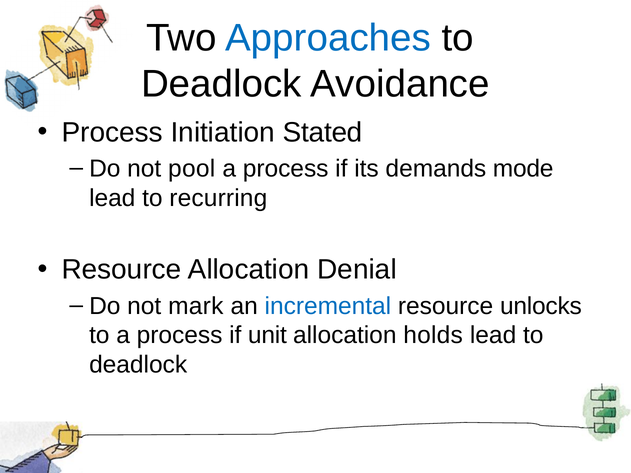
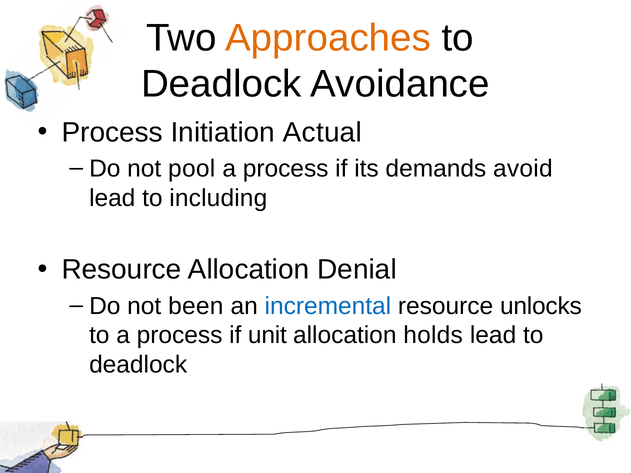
Approaches colour: blue -> orange
Stated: Stated -> Actual
mode: mode -> avoid
recurring: recurring -> including
mark: mark -> been
